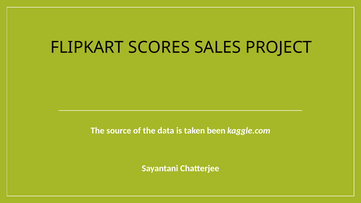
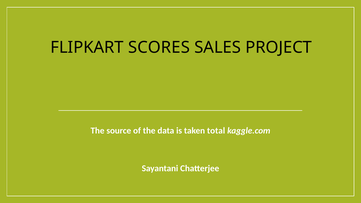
been: been -> total
